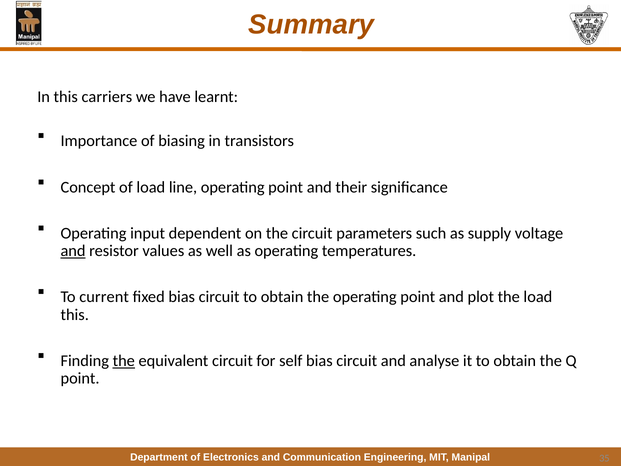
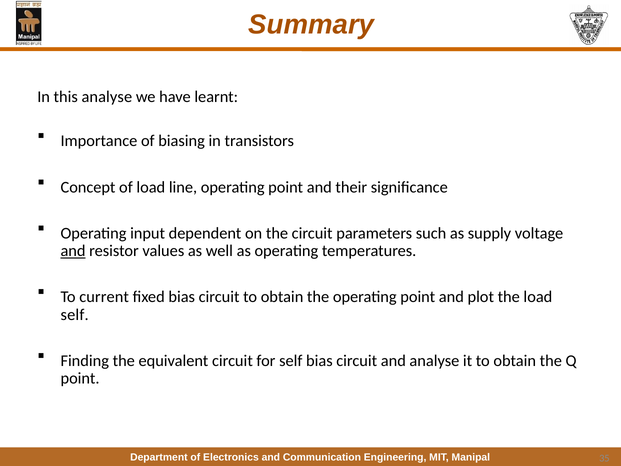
this carriers: carriers -> analyse
this at (75, 315): this -> self
the at (124, 361) underline: present -> none
